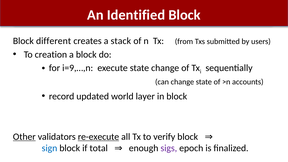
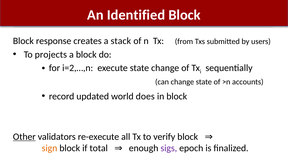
different: different -> response
creation: creation -> projects
i=9,…,n: i=9,…,n -> i=2,…,n
layer: layer -> does
re-execute underline: present -> none
sign colour: blue -> orange
